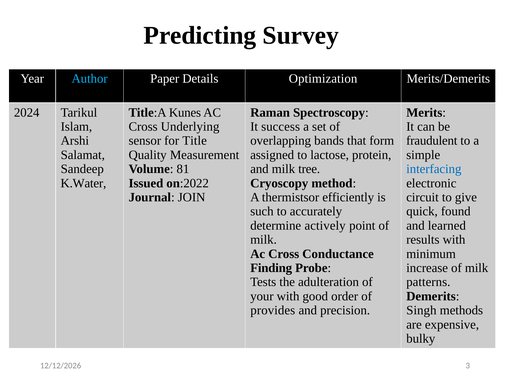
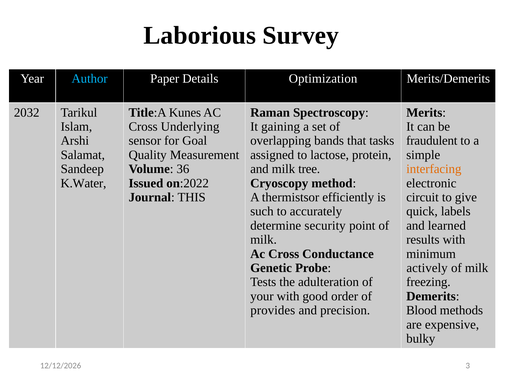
Predicting: Predicting -> Laborious
2024: 2024 -> 2032
success: success -> gaining
Title: Title -> Goal
form: form -> tasks
81: 81 -> 36
interfacing colour: blue -> orange
JOIN: JOIN -> THIS
found: found -> labels
actively: actively -> security
Finding: Finding -> Genetic
increase: increase -> actively
patterns: patterns -> freezing
Singh: Singh -> Blood
